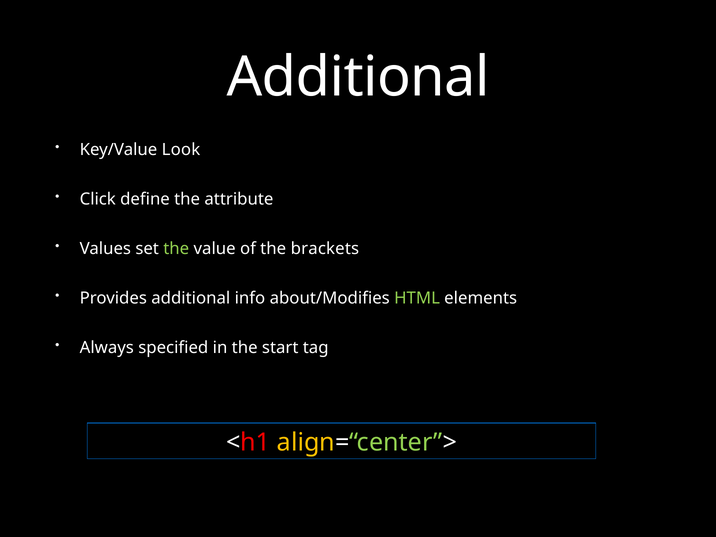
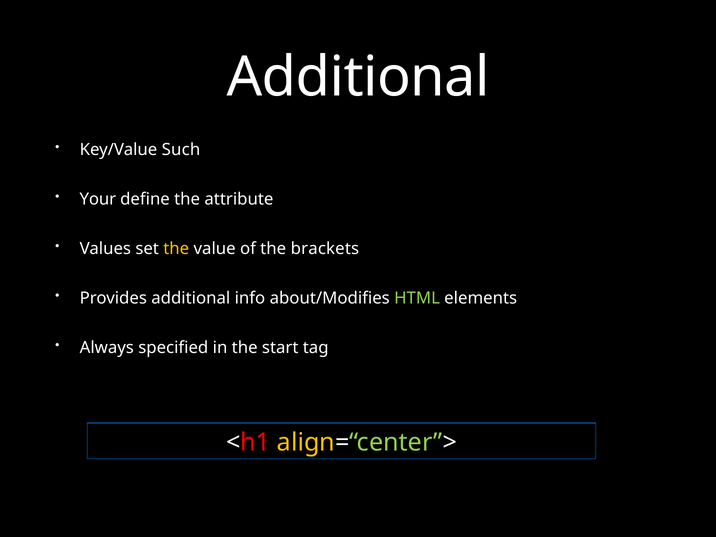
Look: Look -> Such
Click: Click -> Your
the at (176, 249) colour: light green -> yellow
